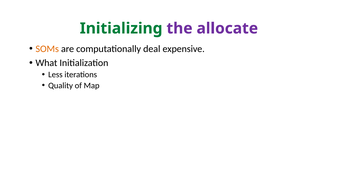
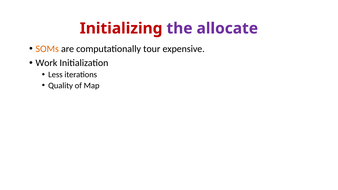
Initializing colour: green -> red
deal: deal -> tour
What: What -> Work
